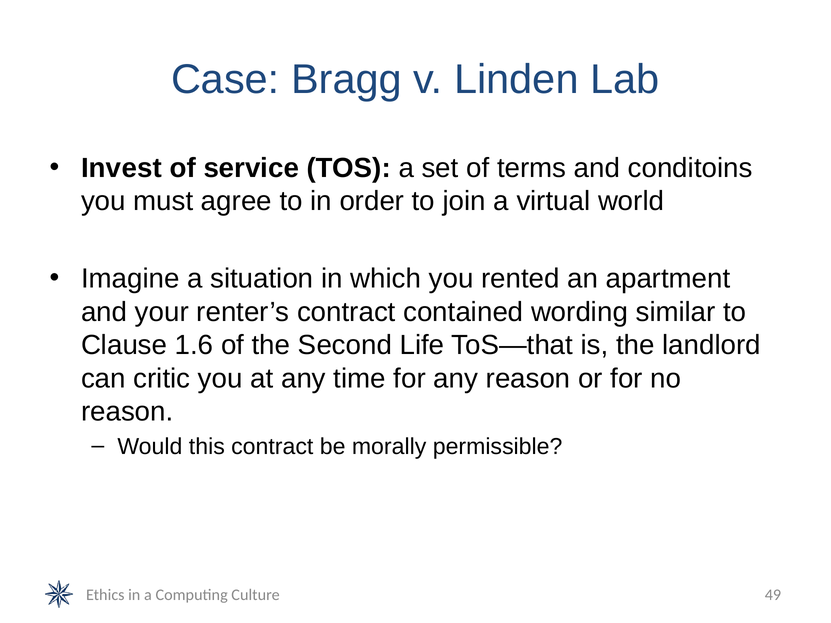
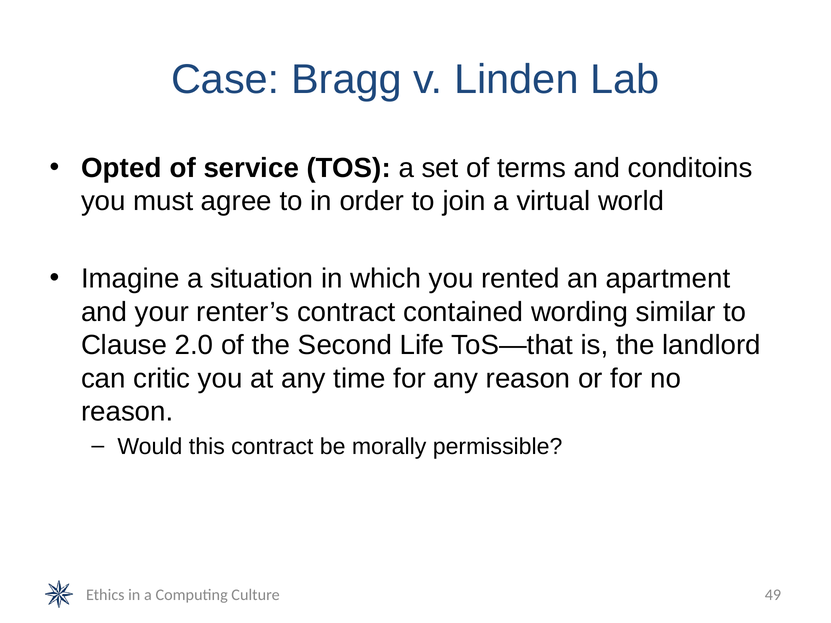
Invest: Invest -> Opted
1.6: 1.6 -> 2.0
